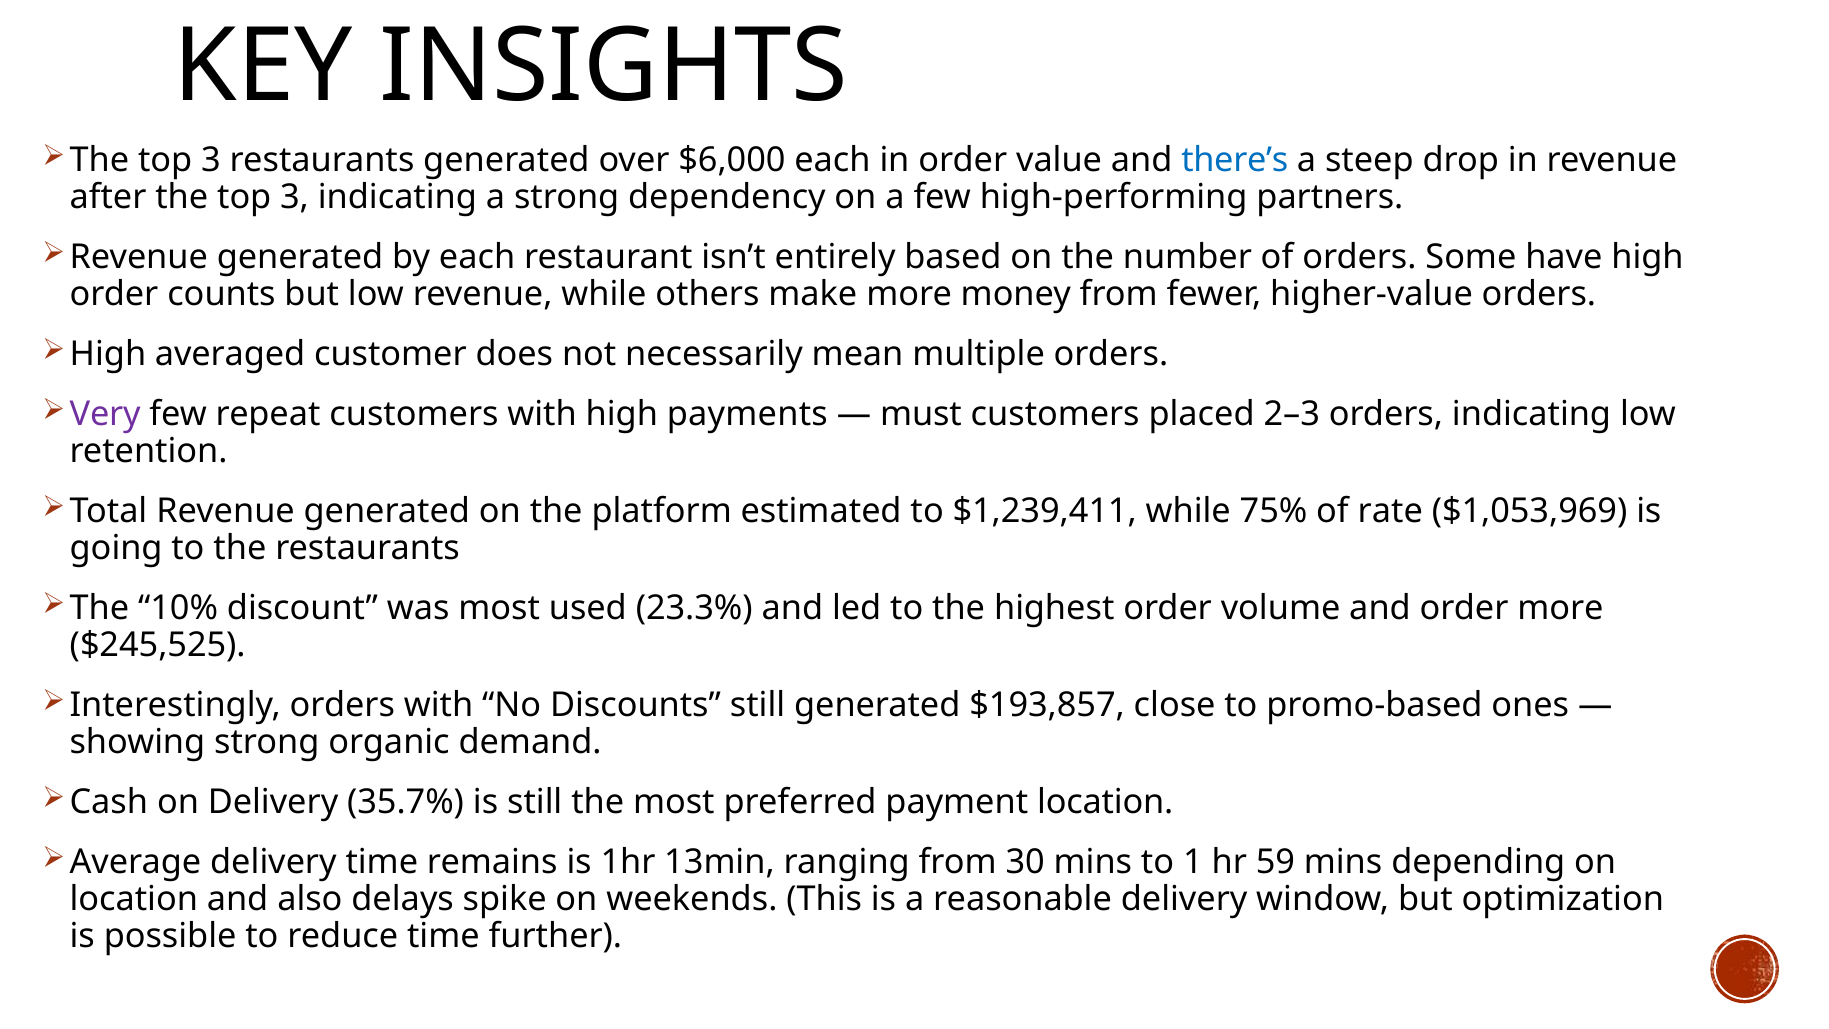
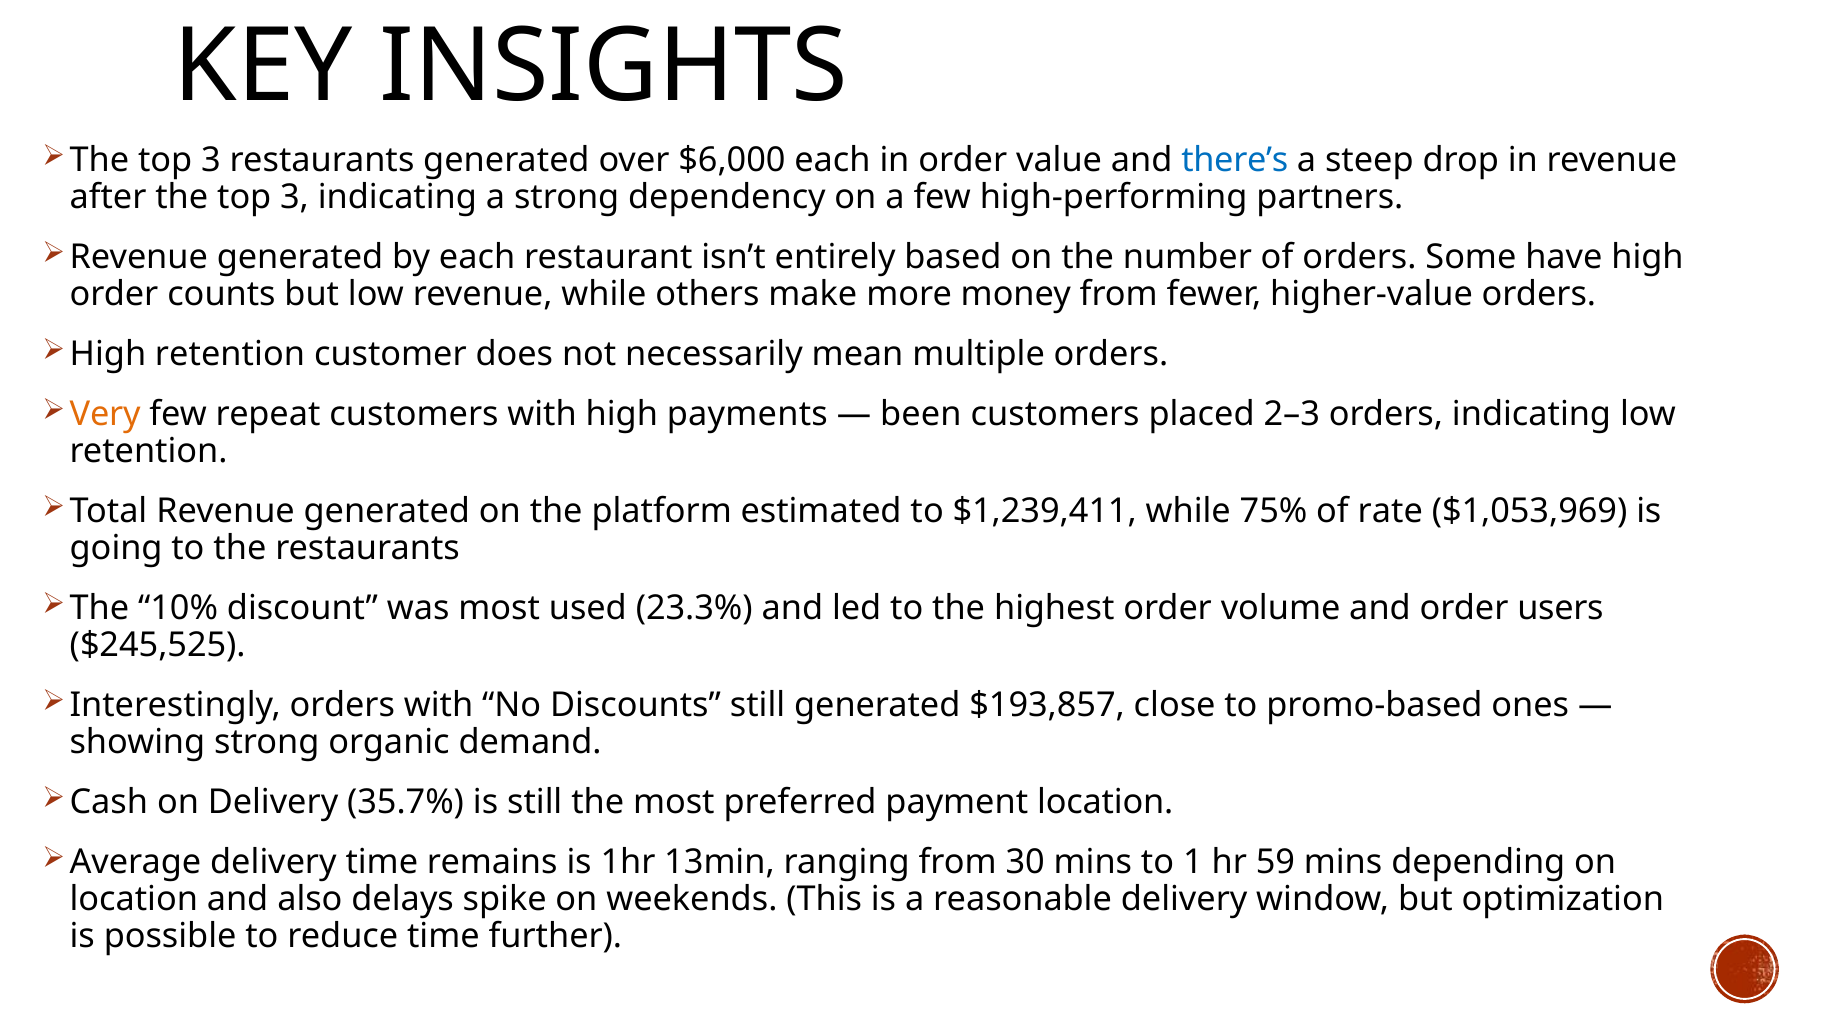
High averaged: averaged -> retention
Very colour: purple -> orange
must: must -> been
order more: more -> users
